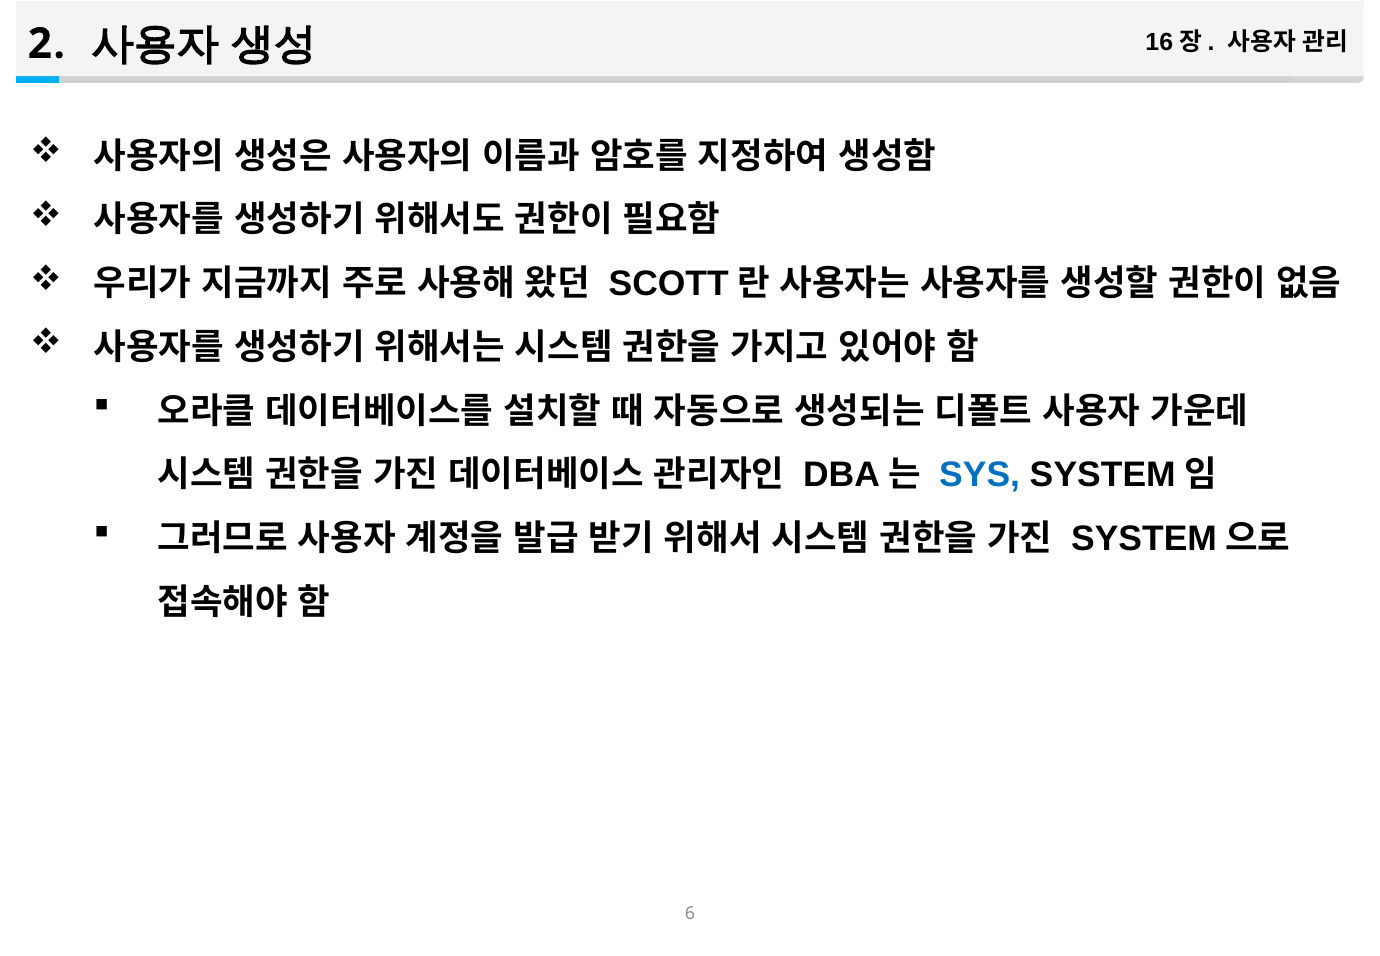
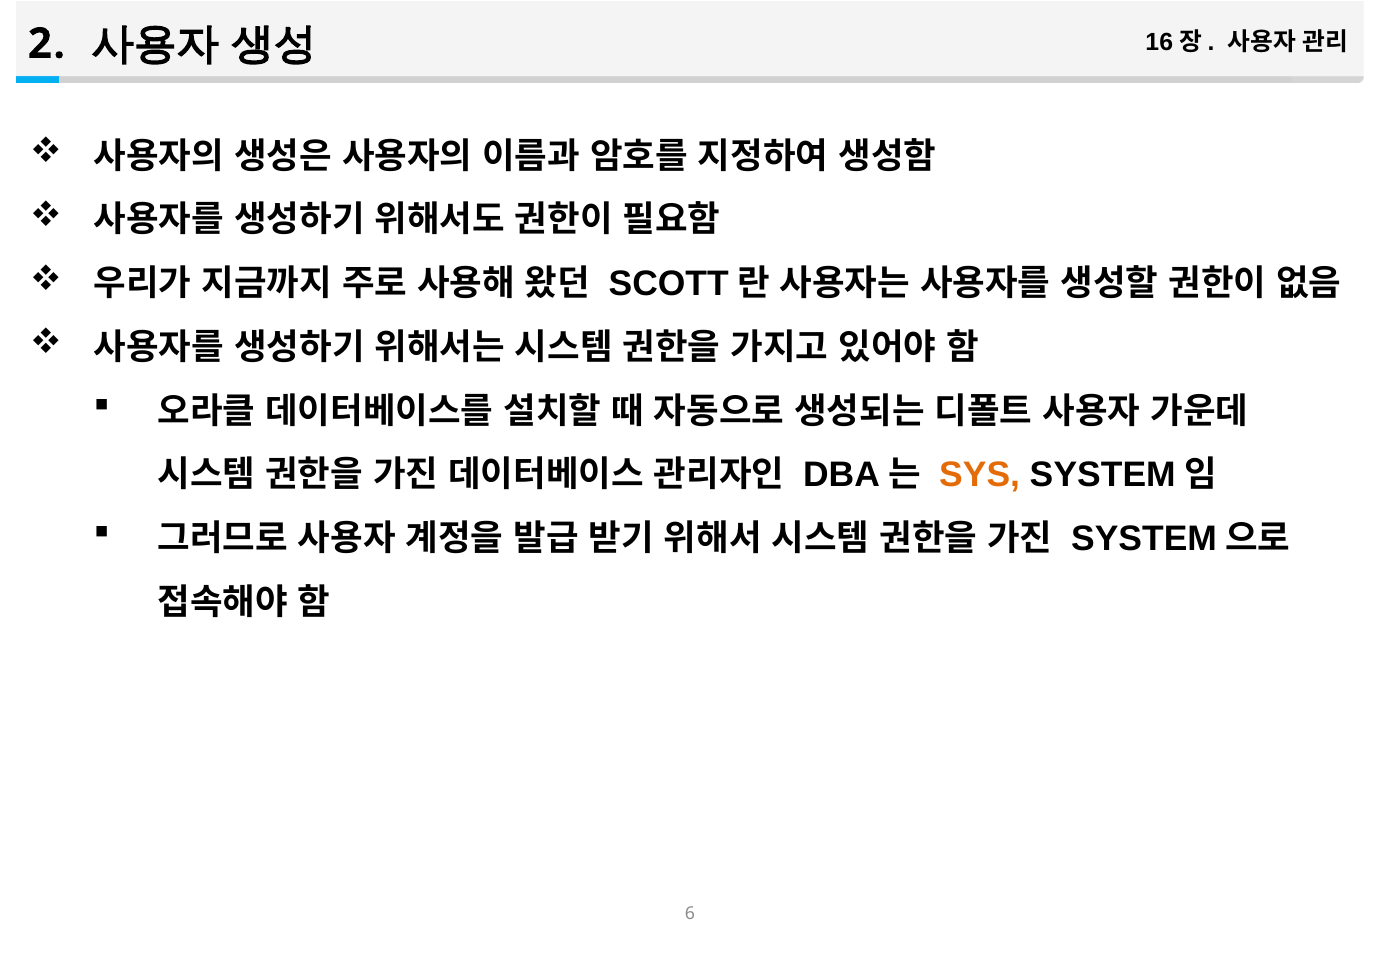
SYS colour: blue -> orange
